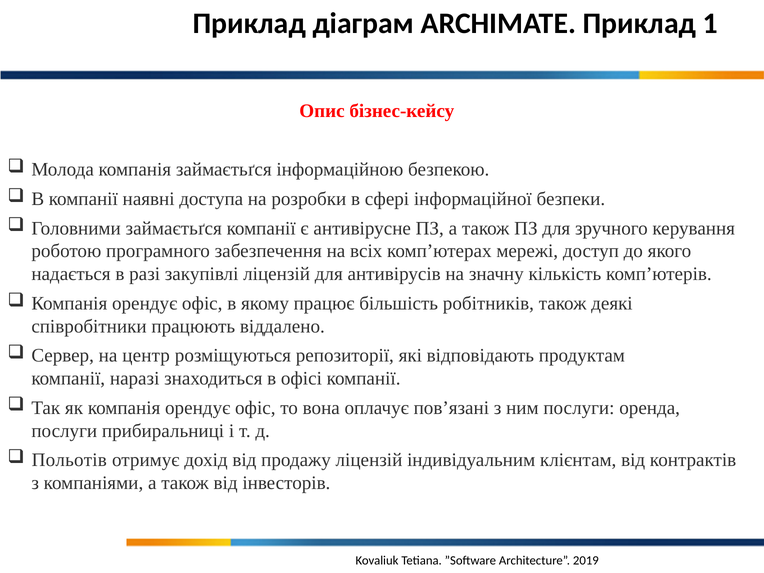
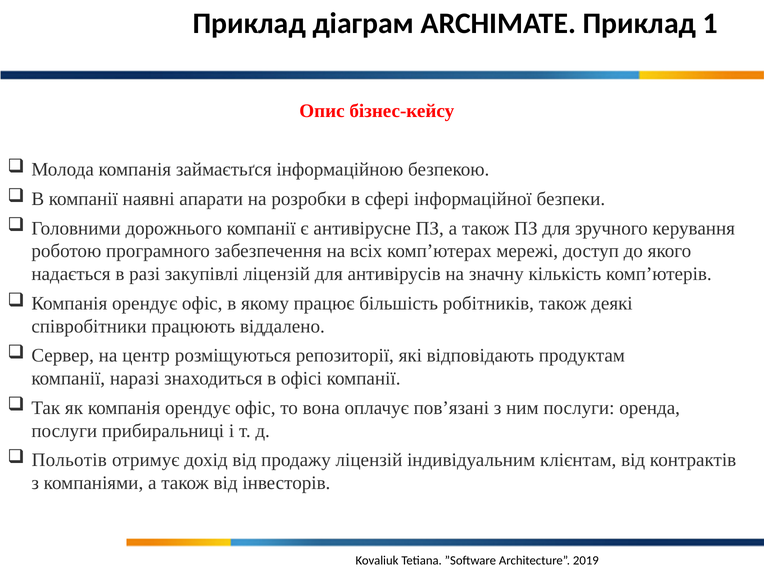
доступа: доступа -> апарати
Головними займаєтьґся: займаєтьґся -> дорожнього
